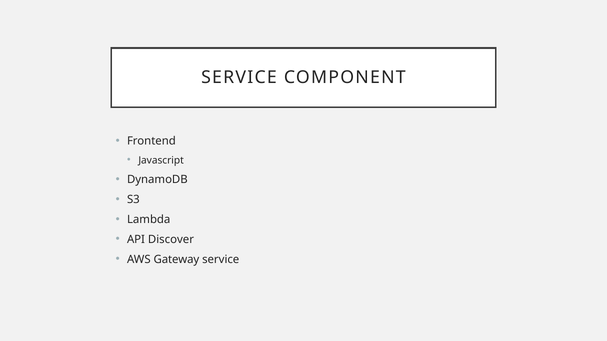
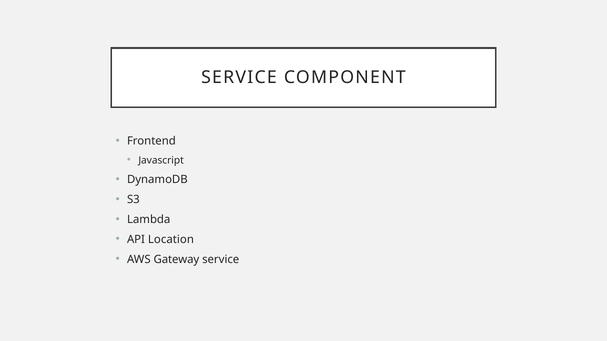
Discover: Discover -> Location
